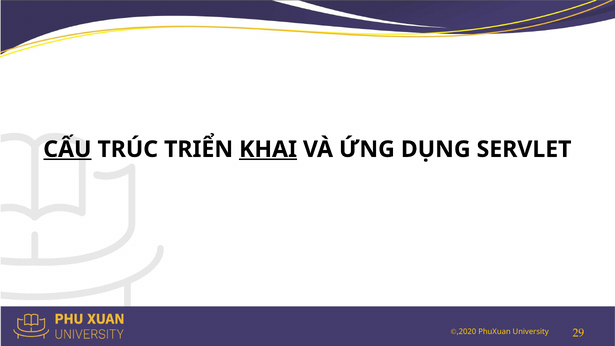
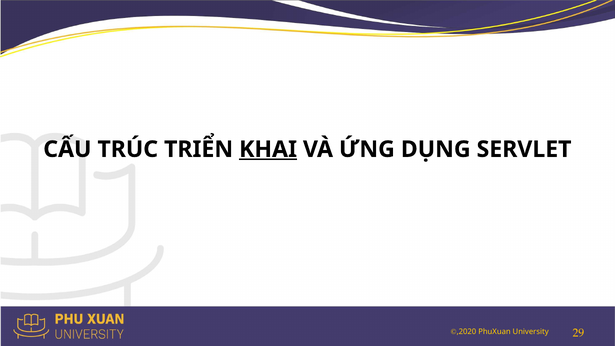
CẤU underline: present -> none
